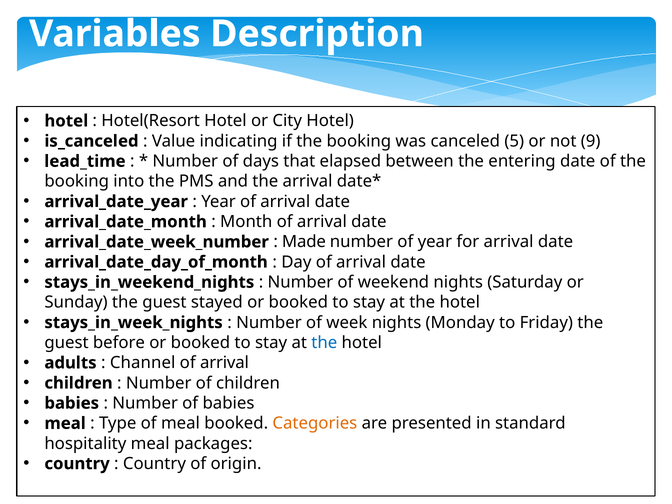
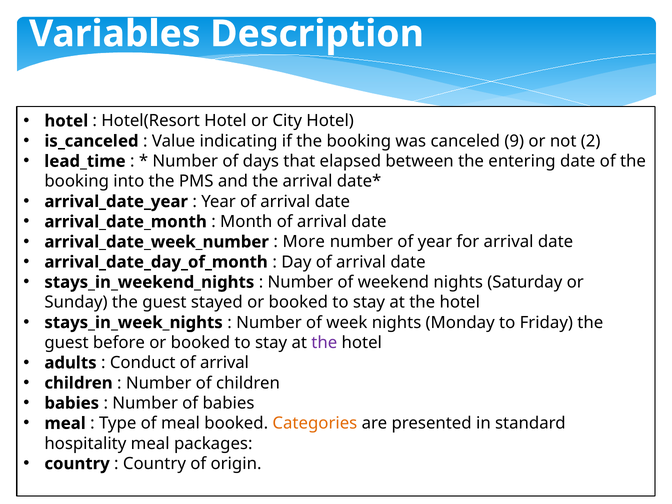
5: 5 -> 9
9: 9 -> 2
Made: Made -> More
the at (324, 343) colour: blue -> purple
Channel: Channel -> Conduct
